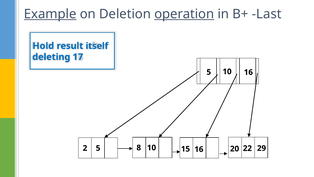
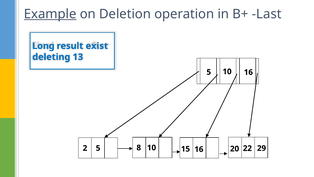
operation underline: present -> none
Hold: Hold -> Long
itself: itself -> exist
17: 17 -> 13
